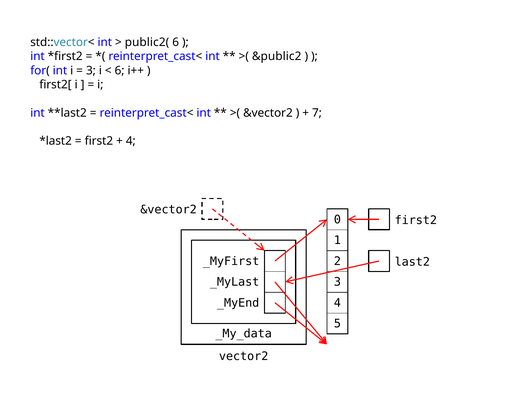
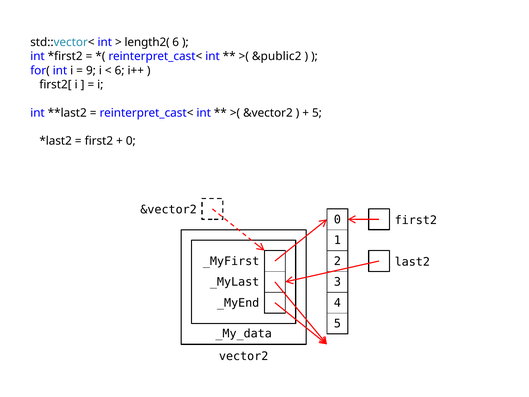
public2(: public2( -> length2(
3 at (91, 70): 3 -> 9
7 at (317, 113): 7 -> 5
4 at (131, 141): 4 -> 0
